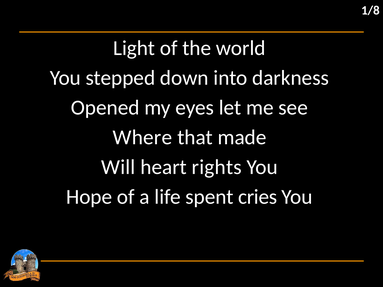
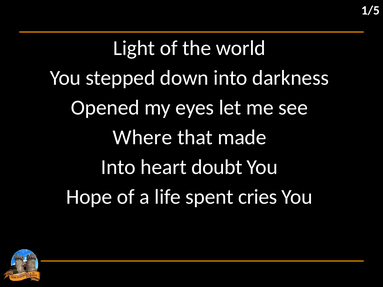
1/8: 1/8 -> 1/5
Will at (118, 167): Will -> Into
rights: rights -> doubt
